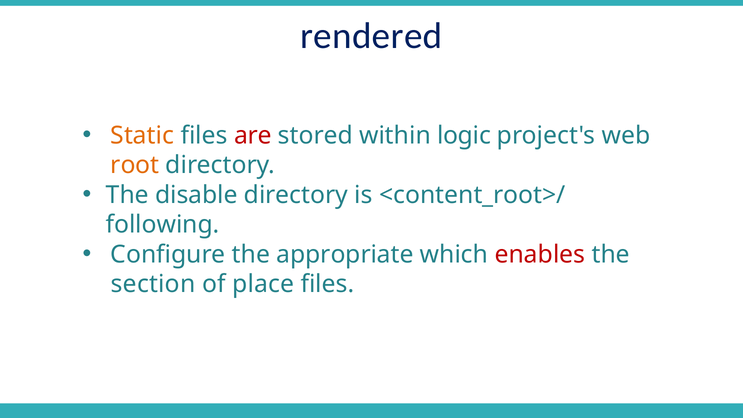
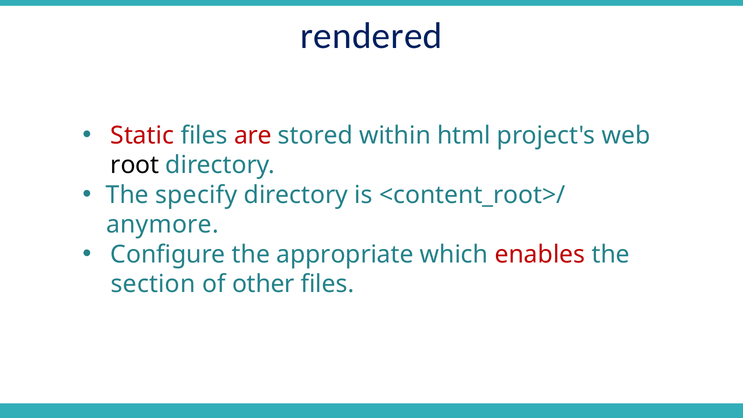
Static colour: orange -> red
logic: logic -> html
root colour: orange -> black
disable: disable -> specify
following: following -> anymore
place: place -> other
